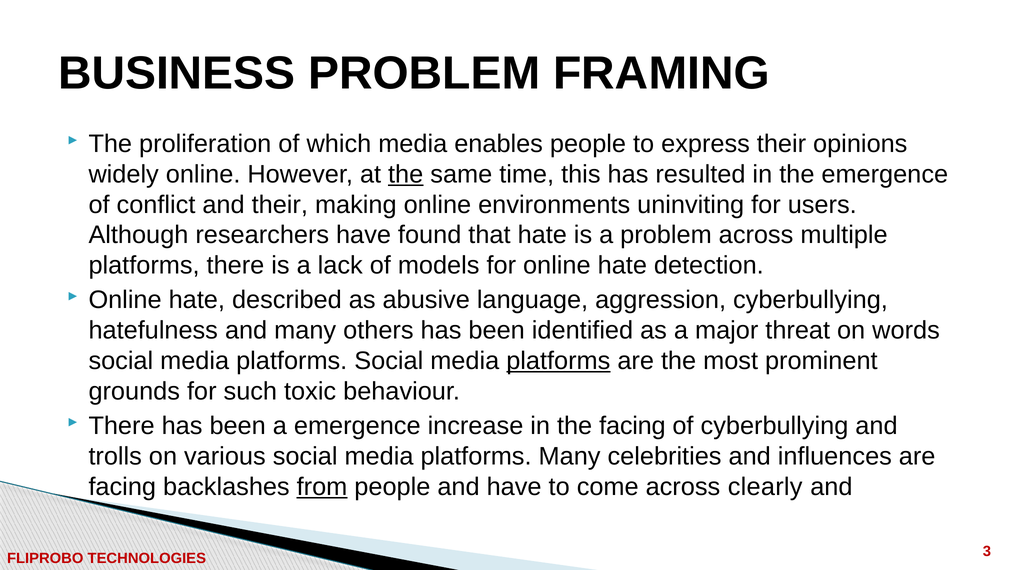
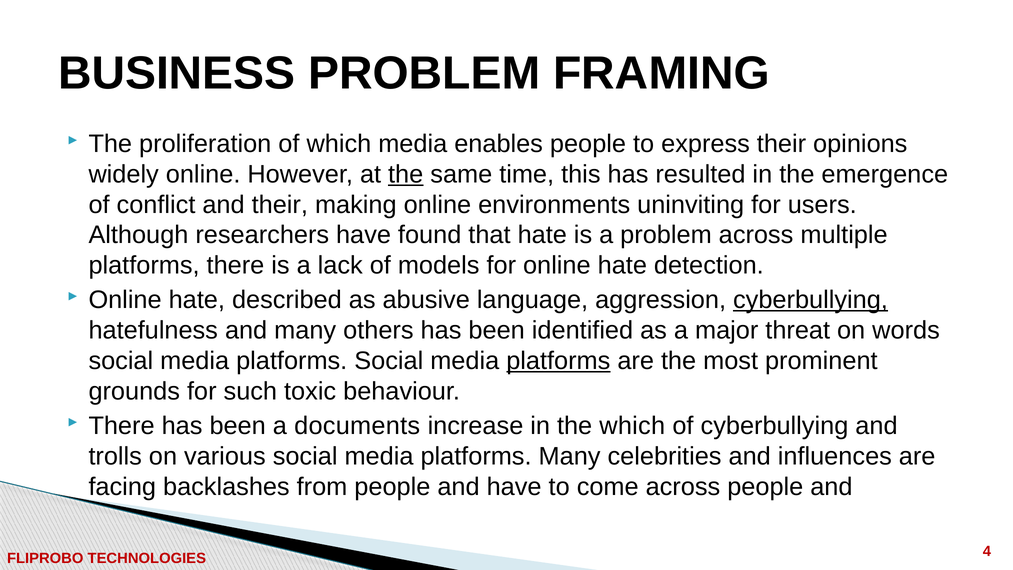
cyberbullying at (810, 300) underline: none -> present
a emergence: emergence -> documents
the facing: facing -> which
from underline: present -> none
across clearly: clearly -> people
3: 3 -> 4
